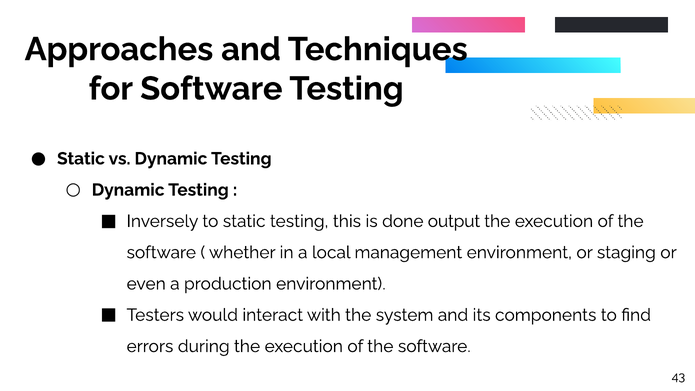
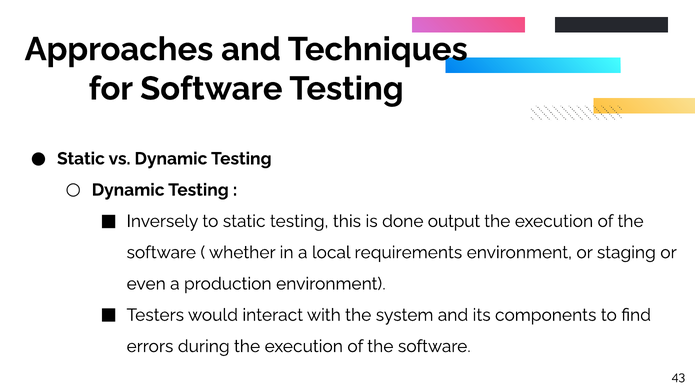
management: management -> requirements
